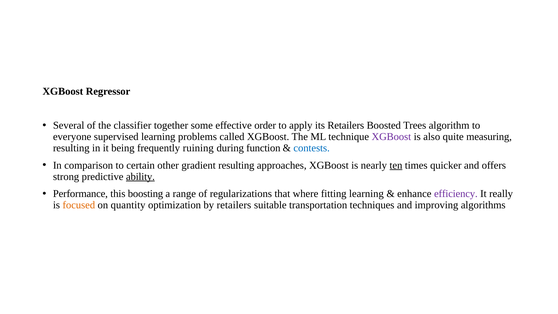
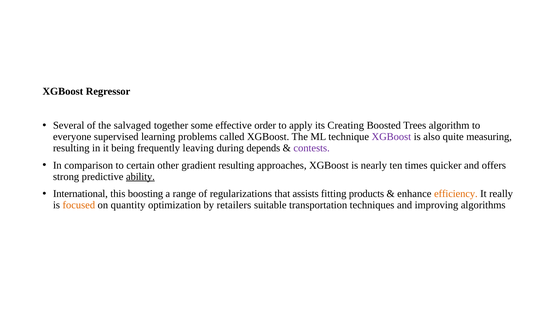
classifier: classifier -> salvaged
its Retailers: Retailers -> Creating
ruining: ruining -> leaving
function: function -> depends
contests colour: blue -> purple
ten underline: present -> none
Performance: Performance -> International
where: where -> assists
fitting learning: learning -> products
efficiency colour: purple -> orange
